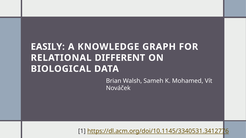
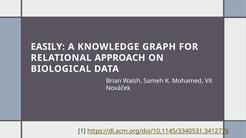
DIFFERENT: DIFFERENT -> APPROACH
